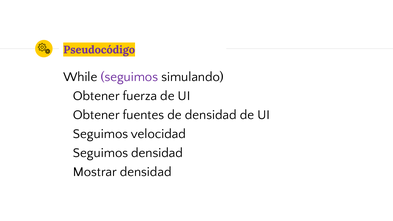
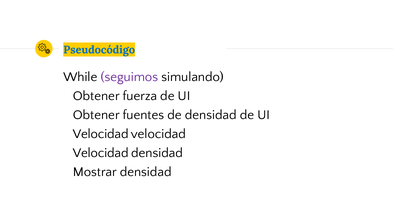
Pseudocódigo colour: purple -> blue
Seguimos at (101, 134): Seguimos -> Velocidad
Seguimos at (101, 153): Seguimos -> Velocidad
